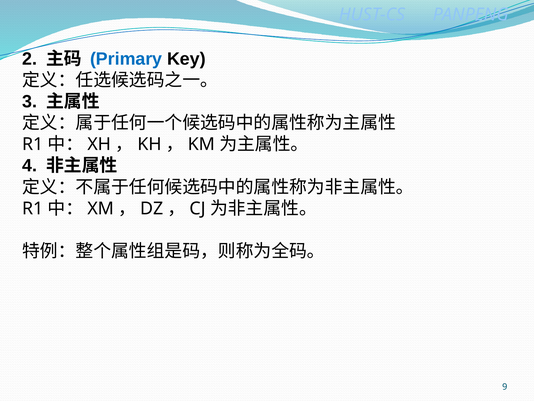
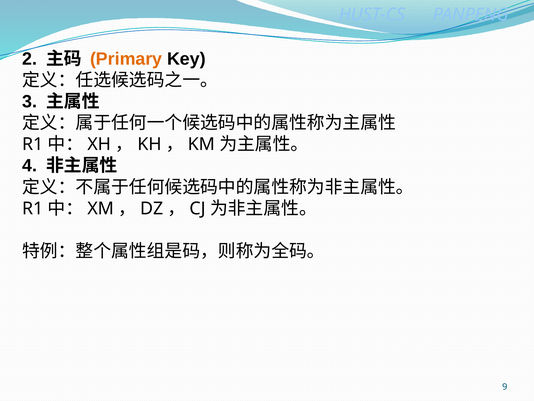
Primary colour: blue -> orange
